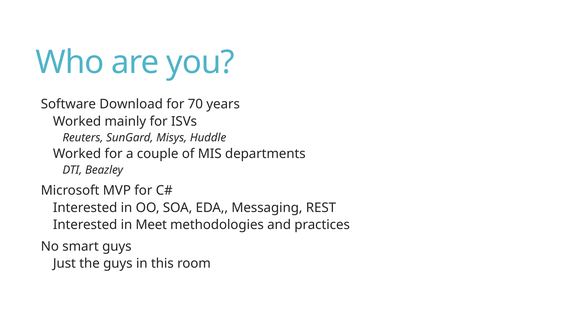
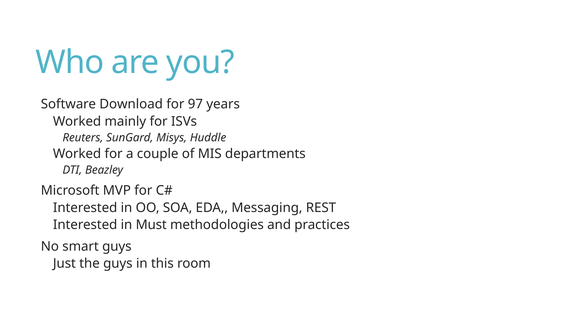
70: 70 -> 97
Meet: Meet -> Must
